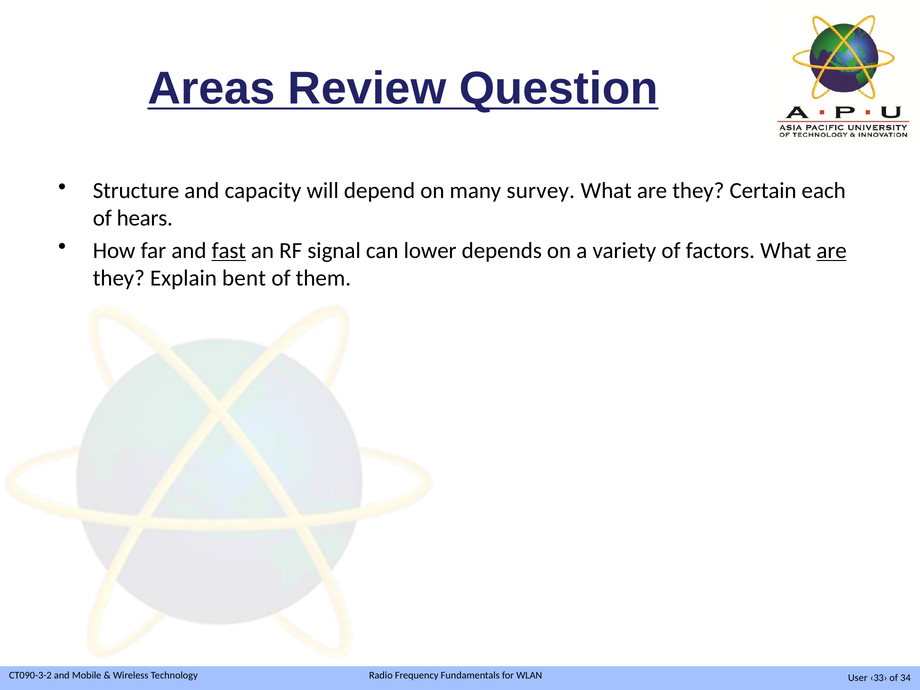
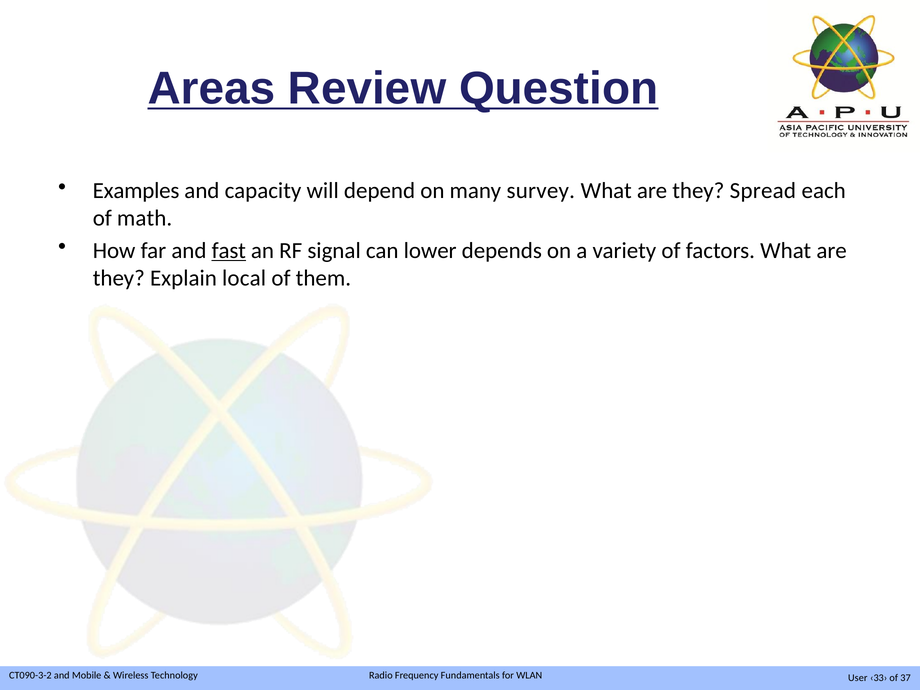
Structure: Structure -> Examples
Certain: Certain -> Spread
hears: hears -> math
are at (832, 251) underline: present -> none
bent: bent -> local
34: 34 -> 37
